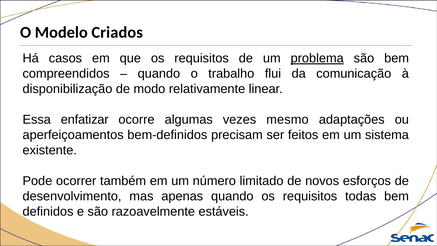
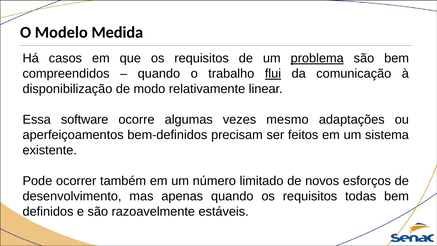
Criados: Criados -> Medida
flui underline: none -> present
enfatizar: enfatizar -> software
